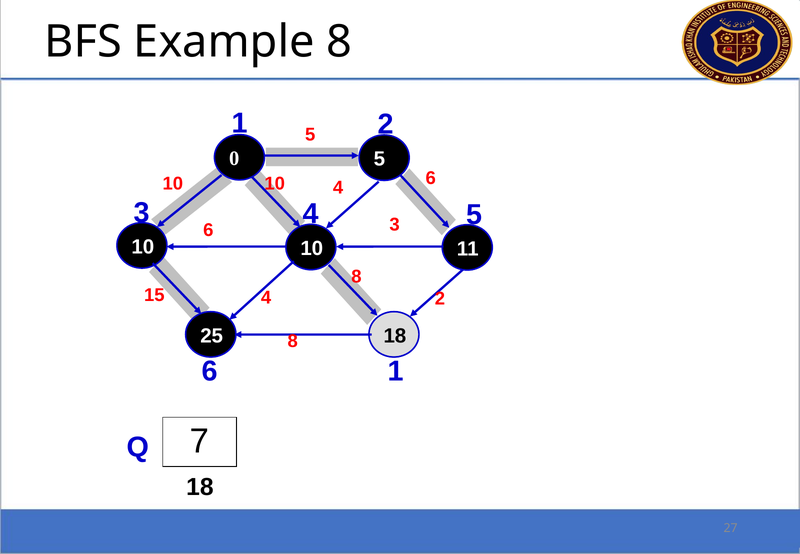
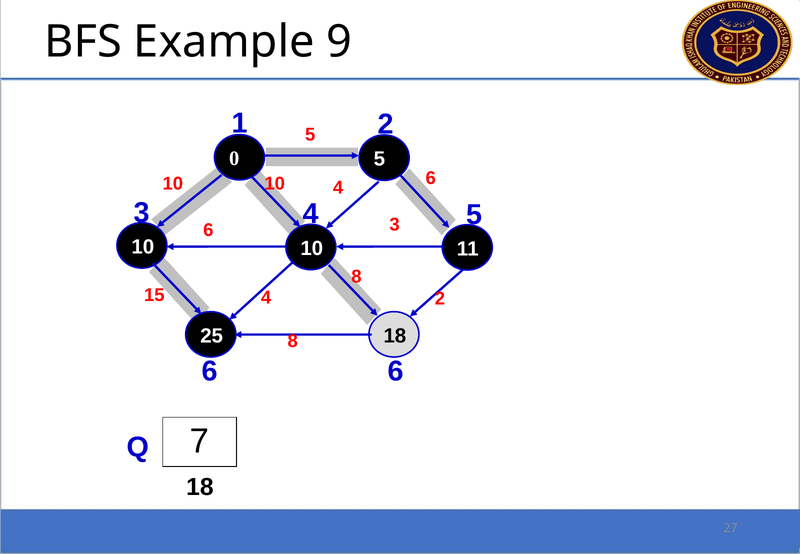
Example 8: 8 -> 9
6 1: 1 -> 6
